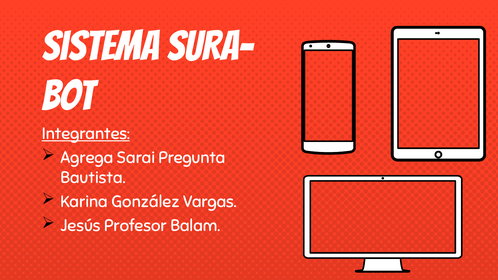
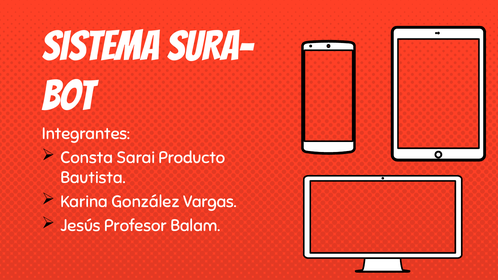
Integrantes underline: present -> none
Agrega: Agrega -> Consta
Pregunta: Pregunta -> Producto
